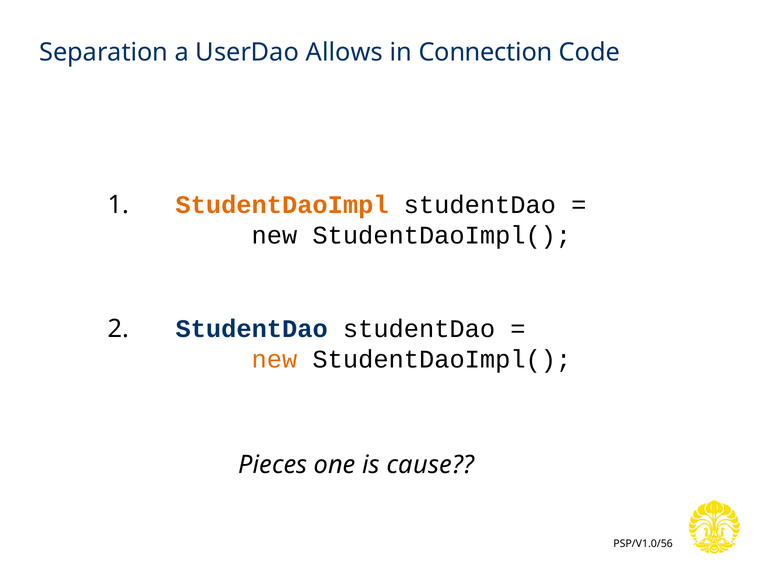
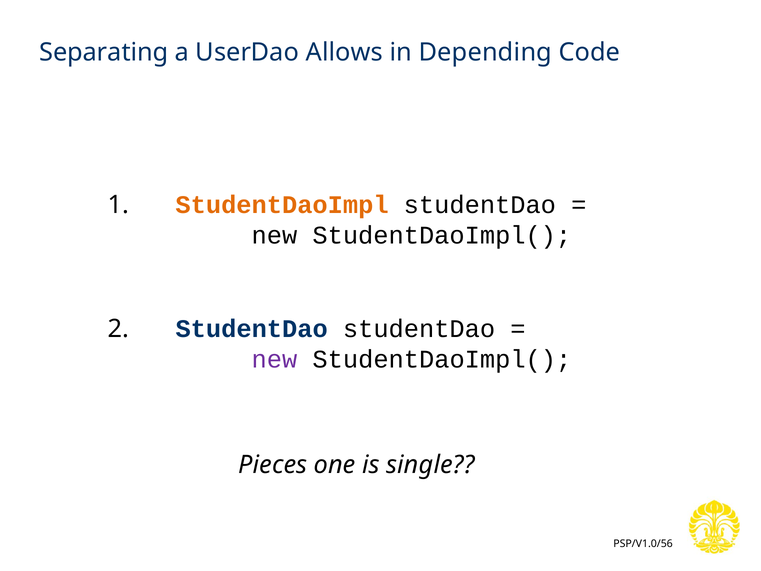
Separation: Separation -> Separating
Connection: Connection -> Depending
new at (274, 359) colour: orange -> purple
cause: cause -> single
